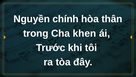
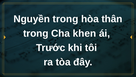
Nguyền chính: chính -> trong
